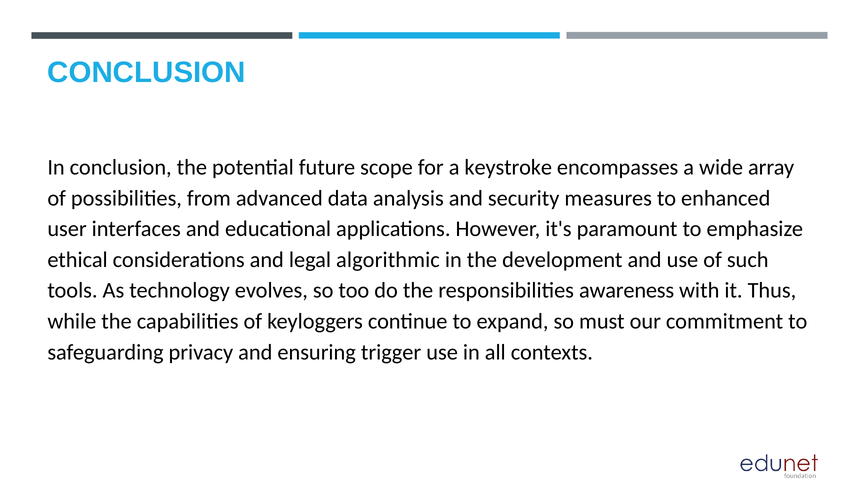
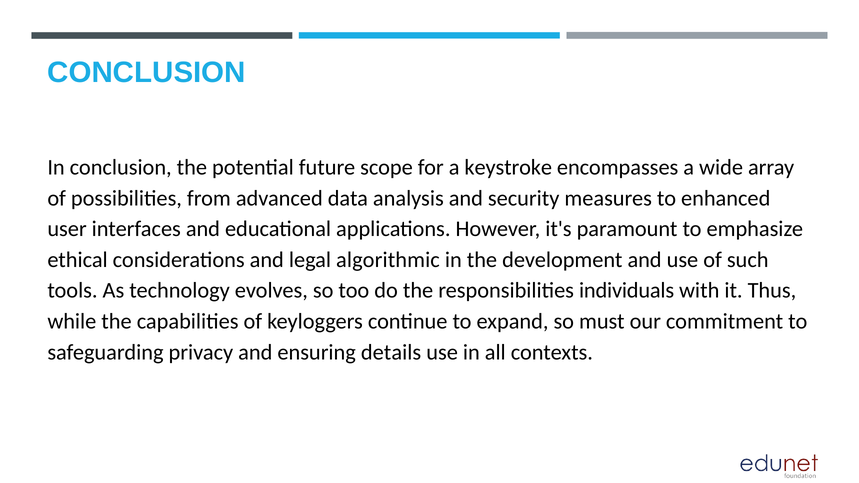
awareness: awareness -> individuals
trigger: trigger -> details
